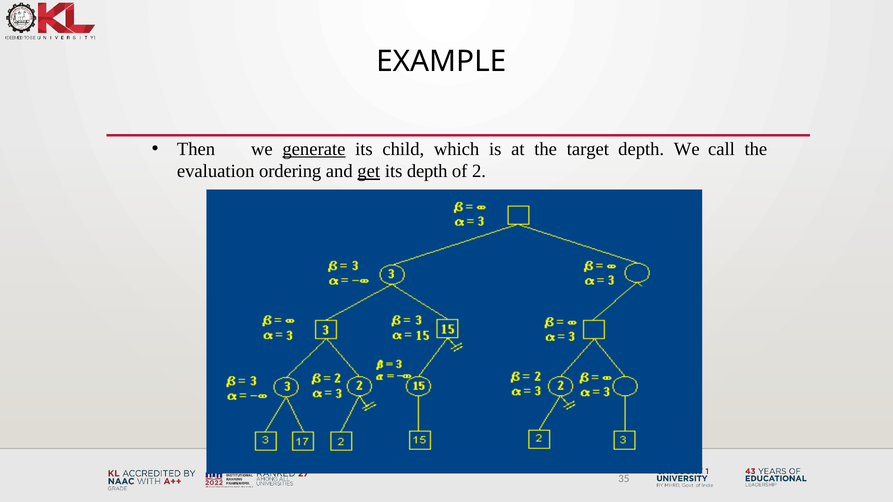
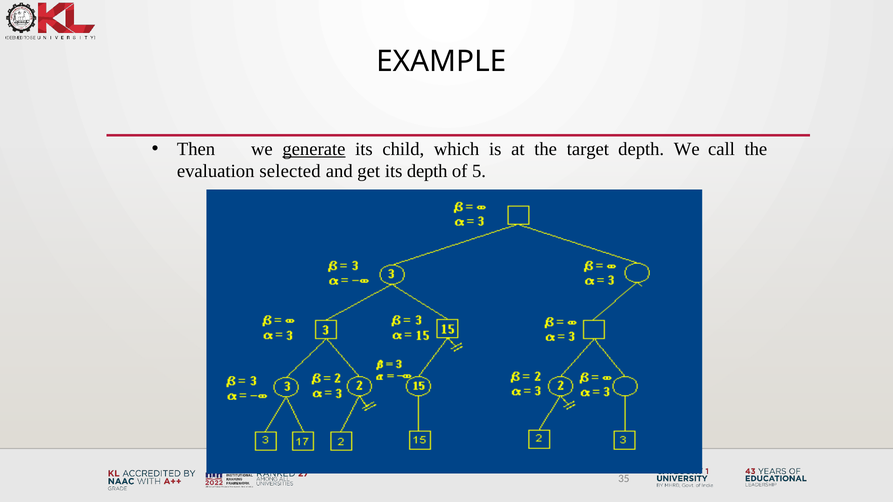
ordering: ordering -> selected
get underline: present -> none
2: 2 -> 5
